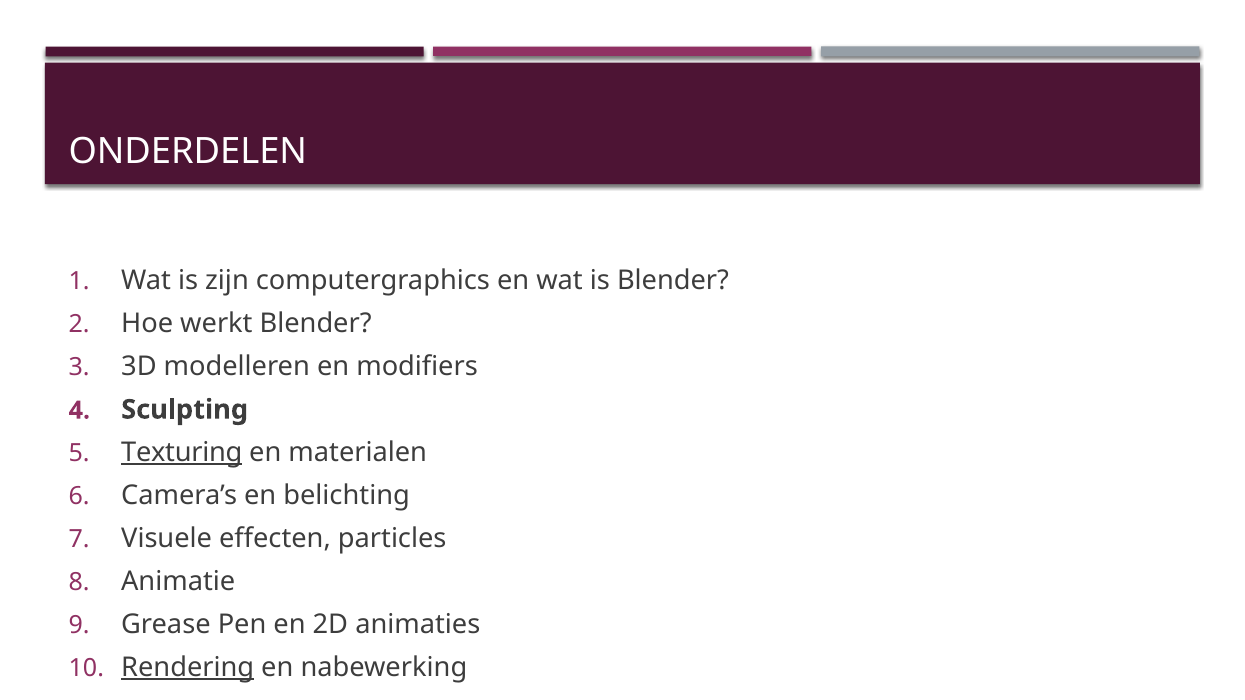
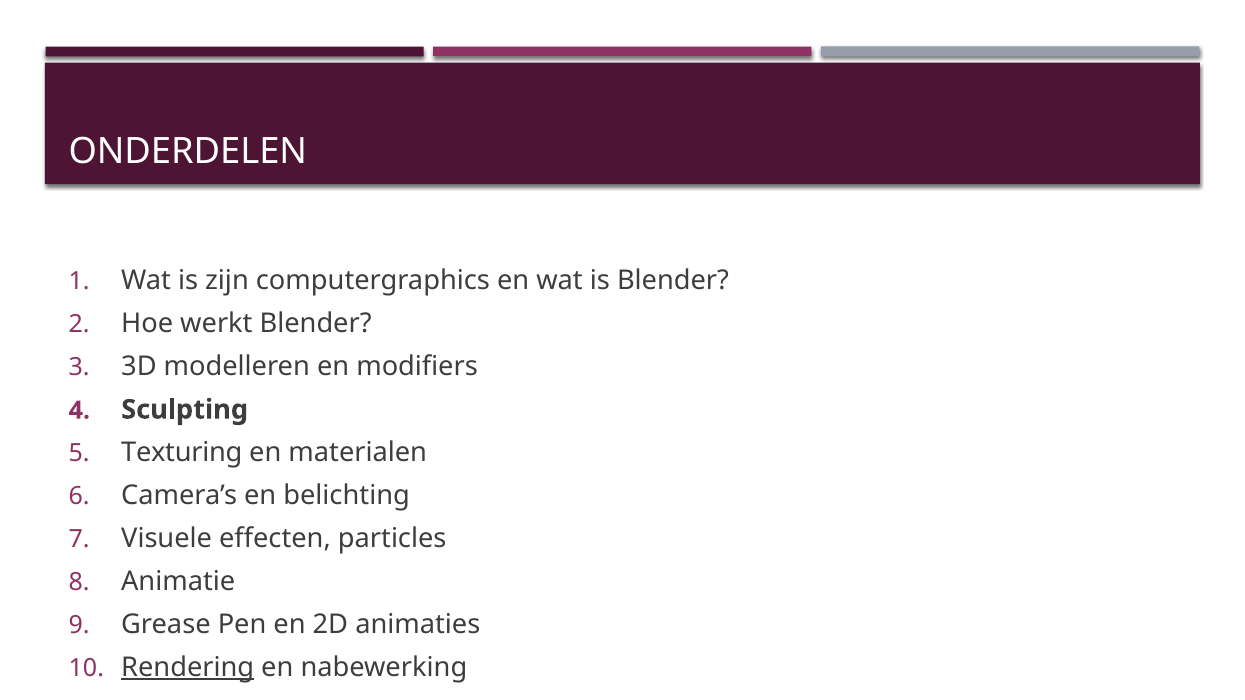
Texturing underline: present -> none
